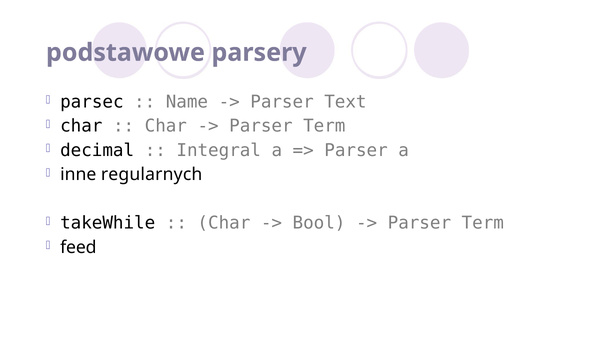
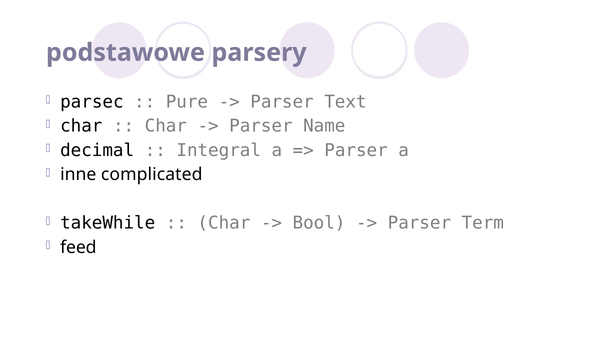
Name: Name -> Pure
Term at (324, 126): Term -> Name
regularnych: regularnych -> complicated
